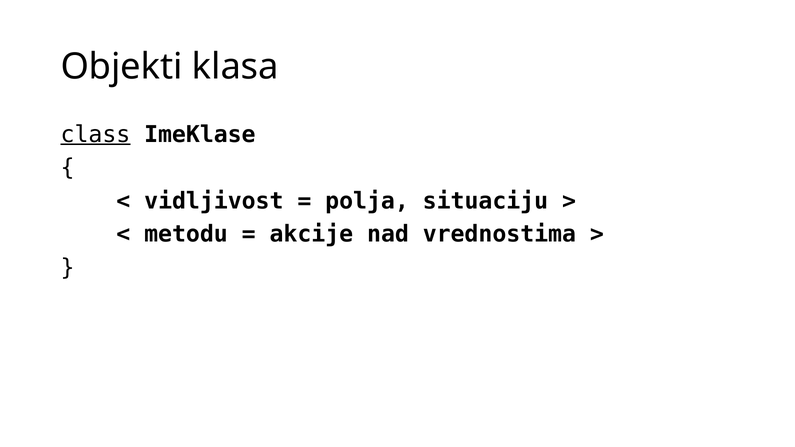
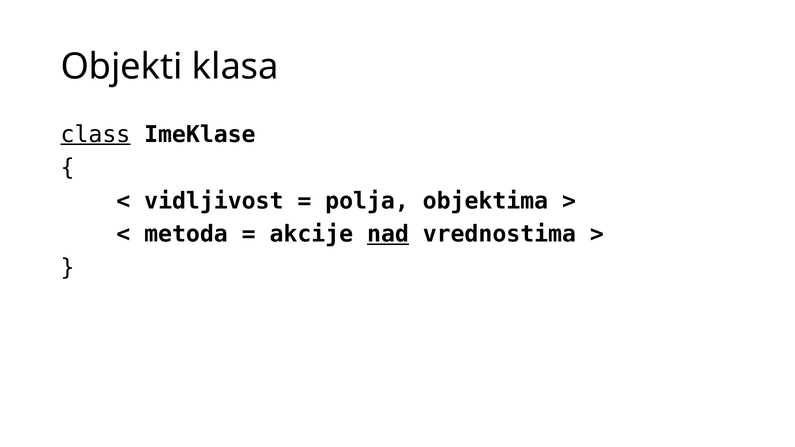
situaciju: situaciju -> objektima
metodu: metodu -> metoda
nad underline: none -> present
